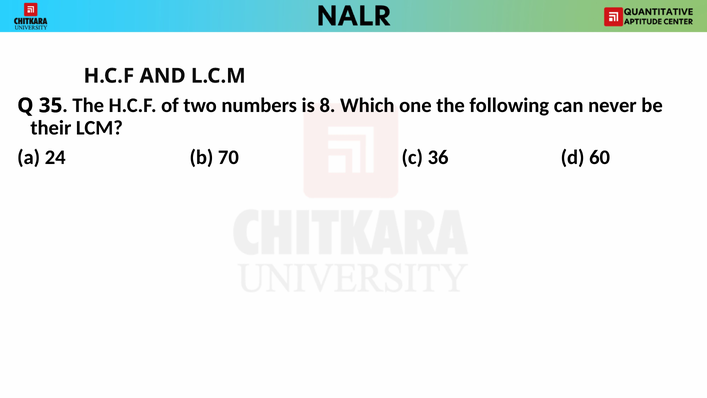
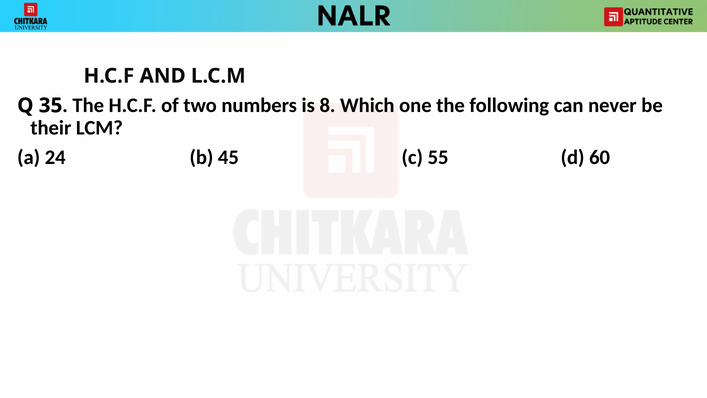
70: 70 -> 45
36: 36 -> 55
